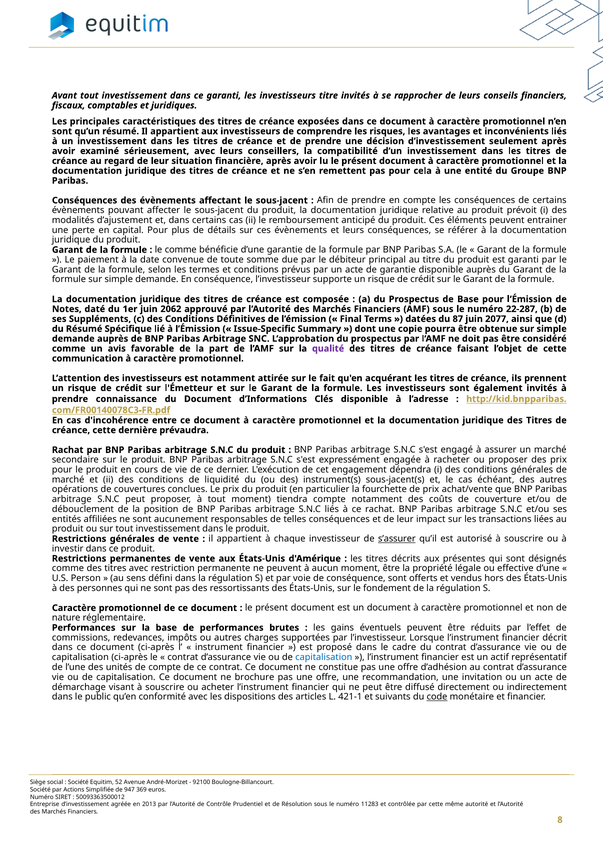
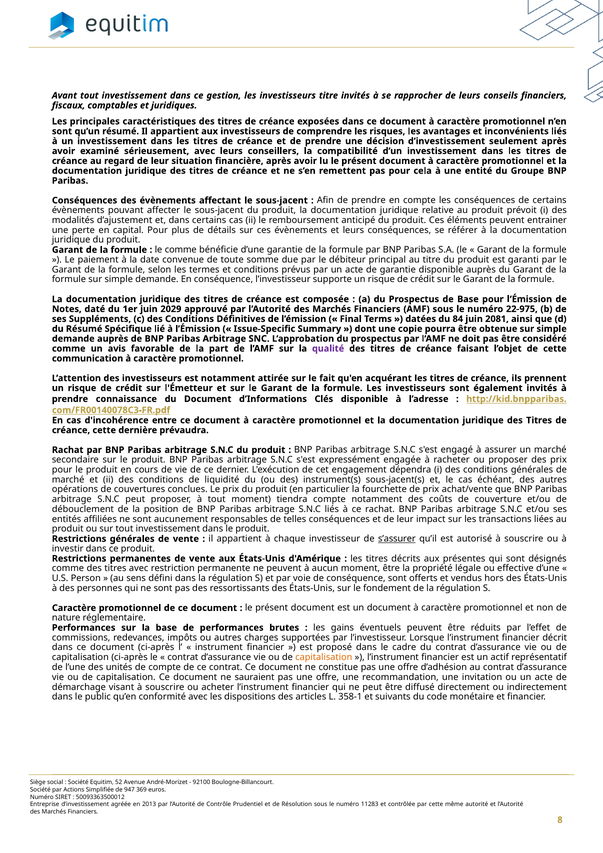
ce garanti: garanti -> gestion
2062: 2062 -> 2029
22-287: 22-287 -> 22-975
87: 87 -> 84
2077: 2077 -> 2081
capitalisation at (324, 657) colour: blue -> orange
brochure: brochure -> sauraient
421-1: 421-1 -> 358-1
code underline: present -> none
